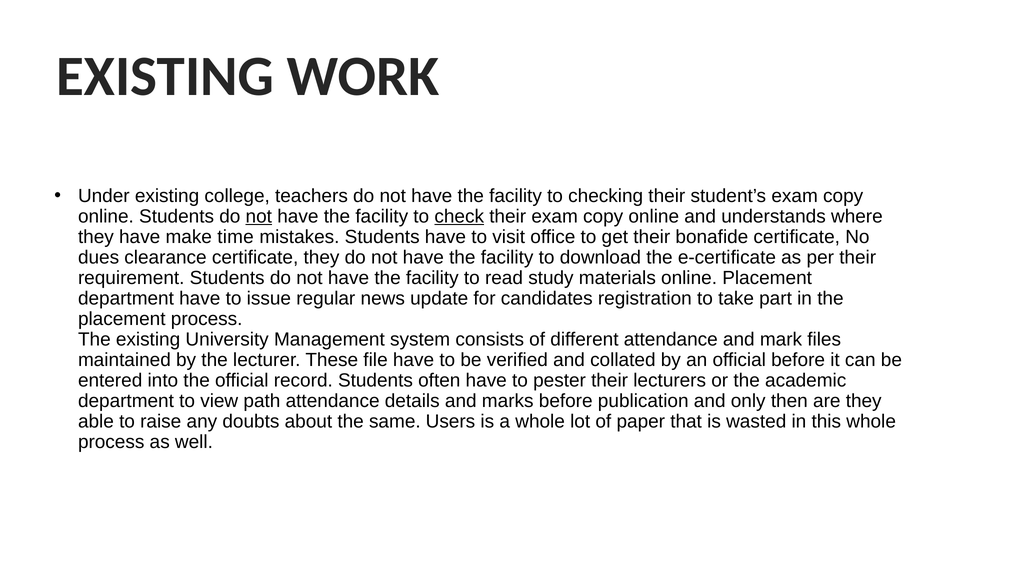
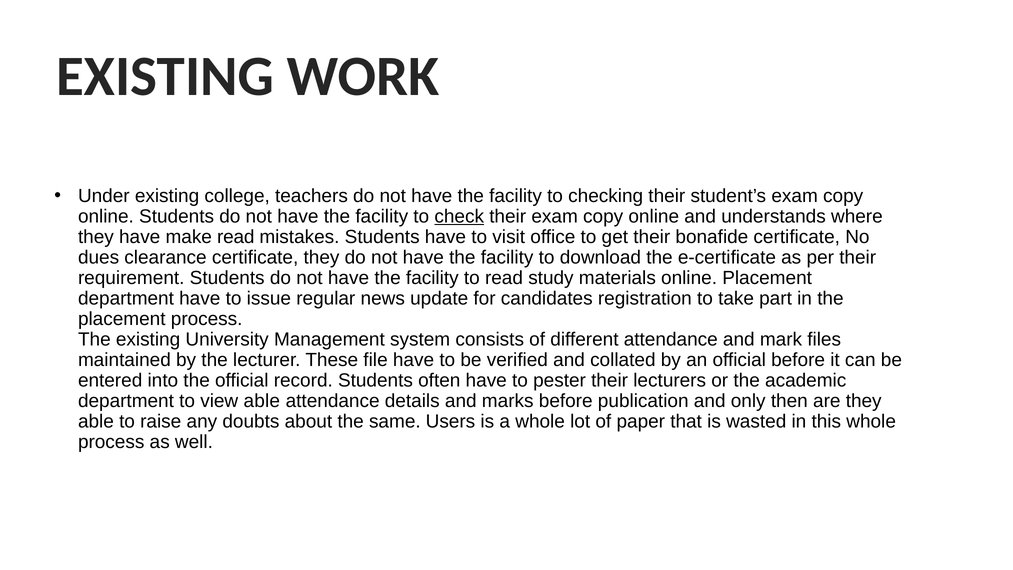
not at (259, 216) underline: present -> none
make time: time -> read
view path: path -> able
